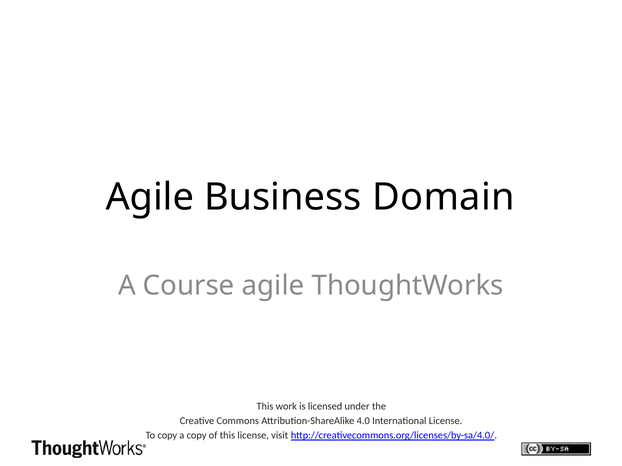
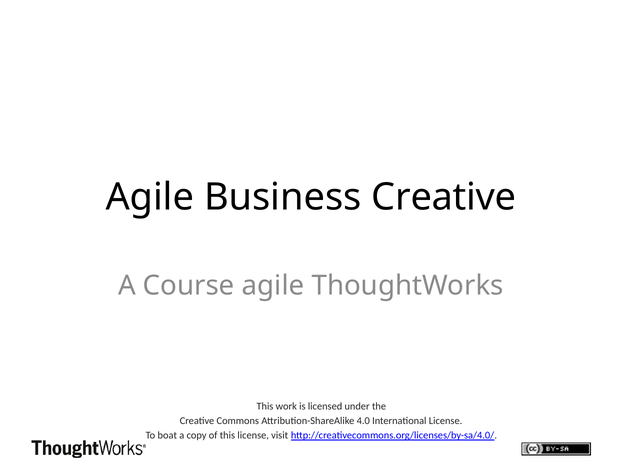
Business Domain: Domain -> Creative
To copy: copy -> boat
